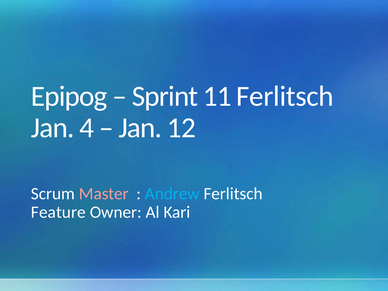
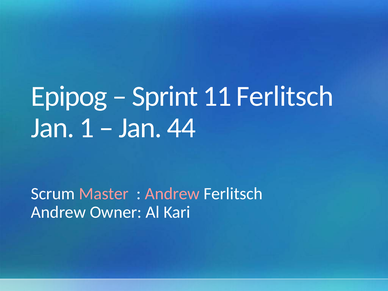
4: 4 -> 1
12: 12 -> 44
Andrew at (172, 194) colour: light blue -> pink
Feature at (58, 212): Feature -> Andrew
